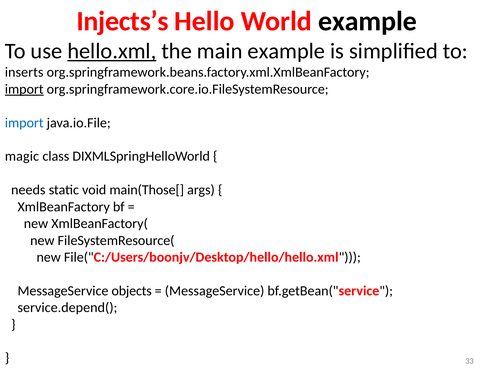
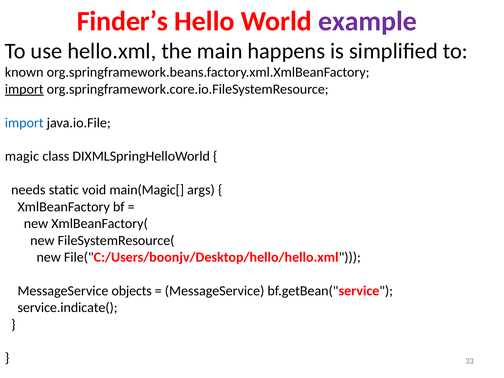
Injects’s: Injects’s -> Finder’s
example at (368, 21) colour: black -> purple
hello.xml underline: present -> none
main example: example -> happens
inserts: inserts -> known
main(Those[: main(Those[ -> main(Magic[
service.depend(: service.depend( -> service.indicate(
